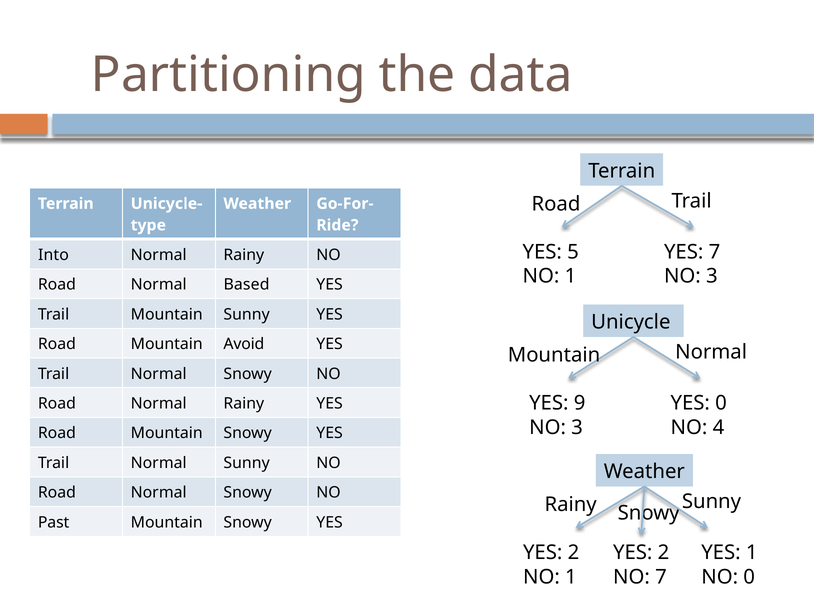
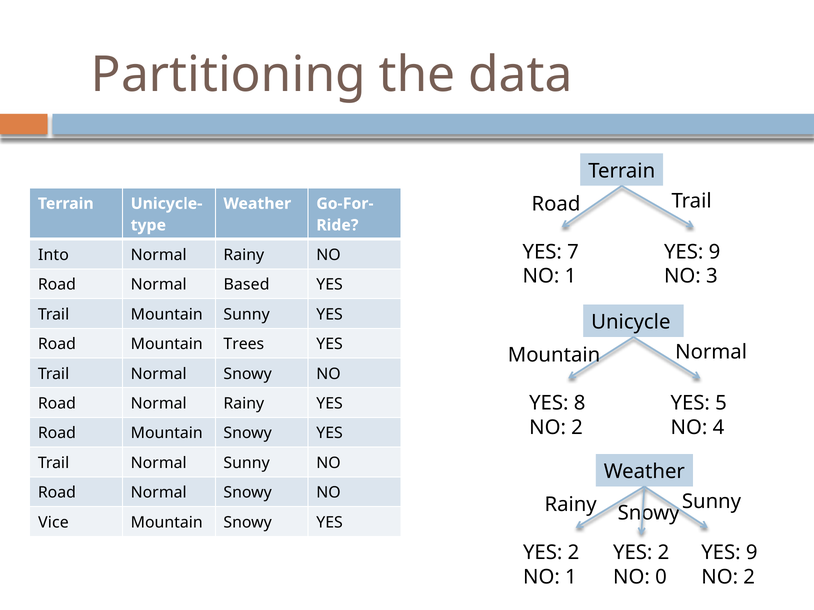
5: 5 -> 7
7 at (714, 252): 7 -> 9
Avoid: Avoid -> Trees
9: 9 -> 8
YES 0: 0 -> 5
3 at (577, 428): 3 -> 2
Past: Past -> Vice
1 at (752, 553): 1 -> 9
NO 7: 7 -> 0
0 at (749, 577): 0 -> 2
